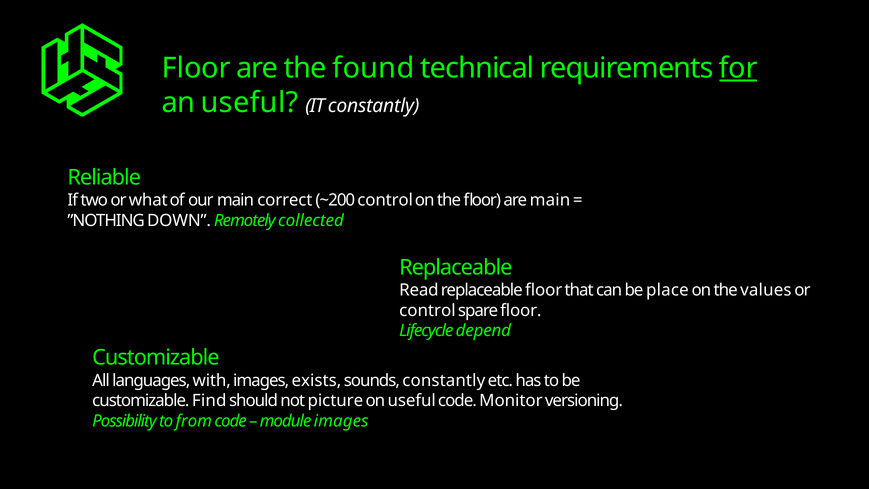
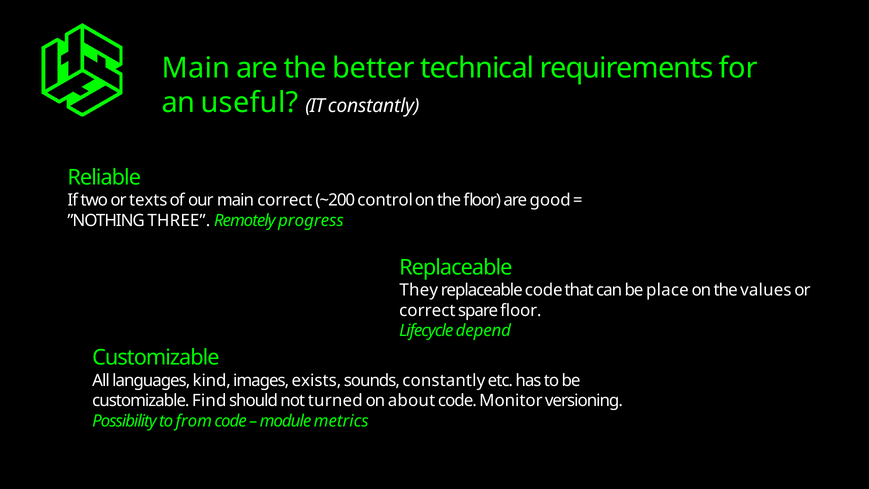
Floor at (196, 68): Floor -> Main
found: found -> better
for underline: present -> none
what: what -> texts
are main: main -> good
DOWN: DOWN -> THREE
collected: collected -> progress
Read: Read -> They
replaceable floor: floor -> code
control at (427, 310): control -> correct
with: with -> kind
picture: picture -> turned
on useful: useful -> about
module images: images -> metrics
